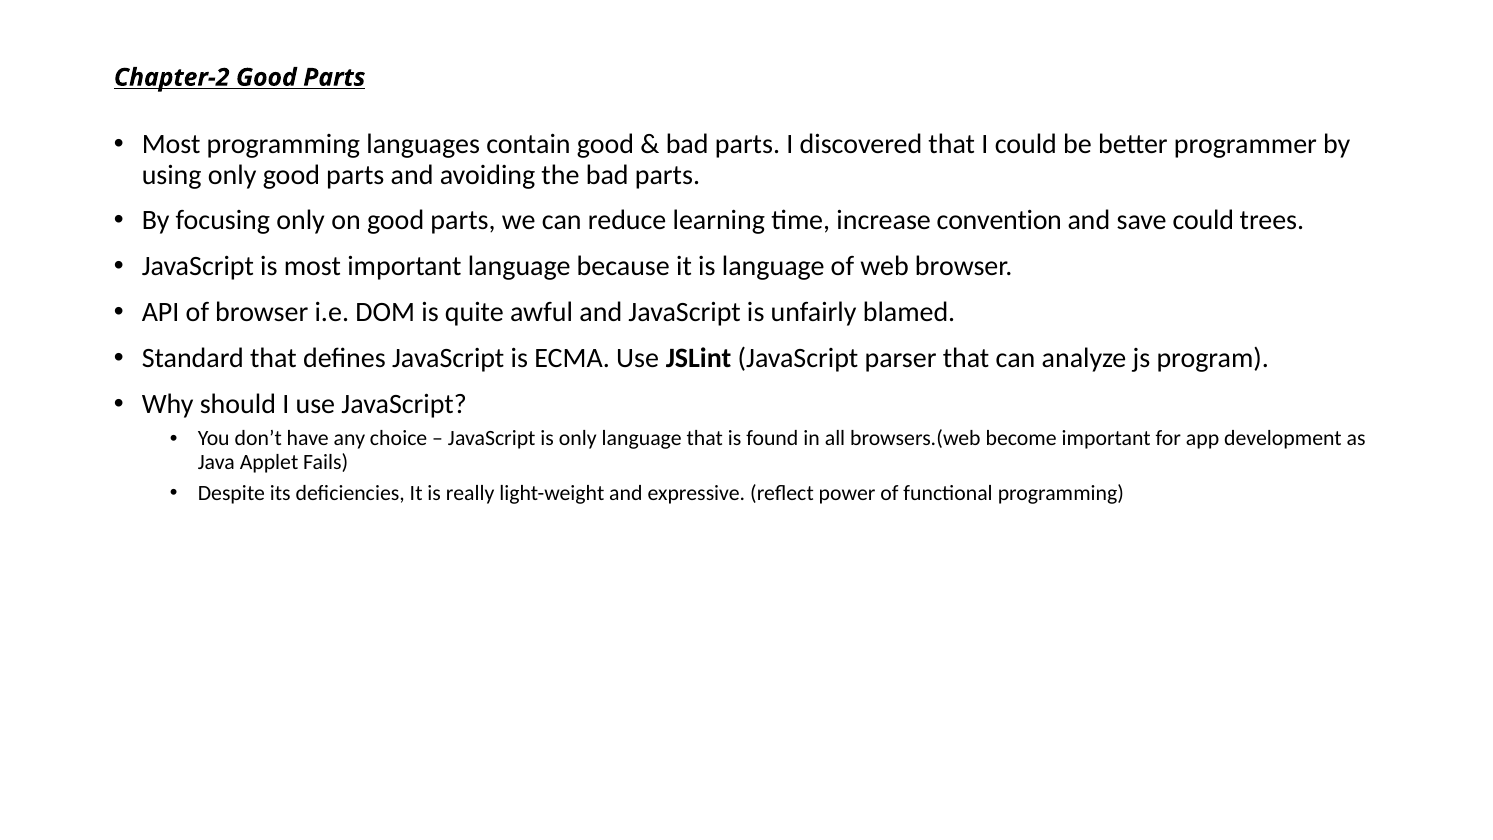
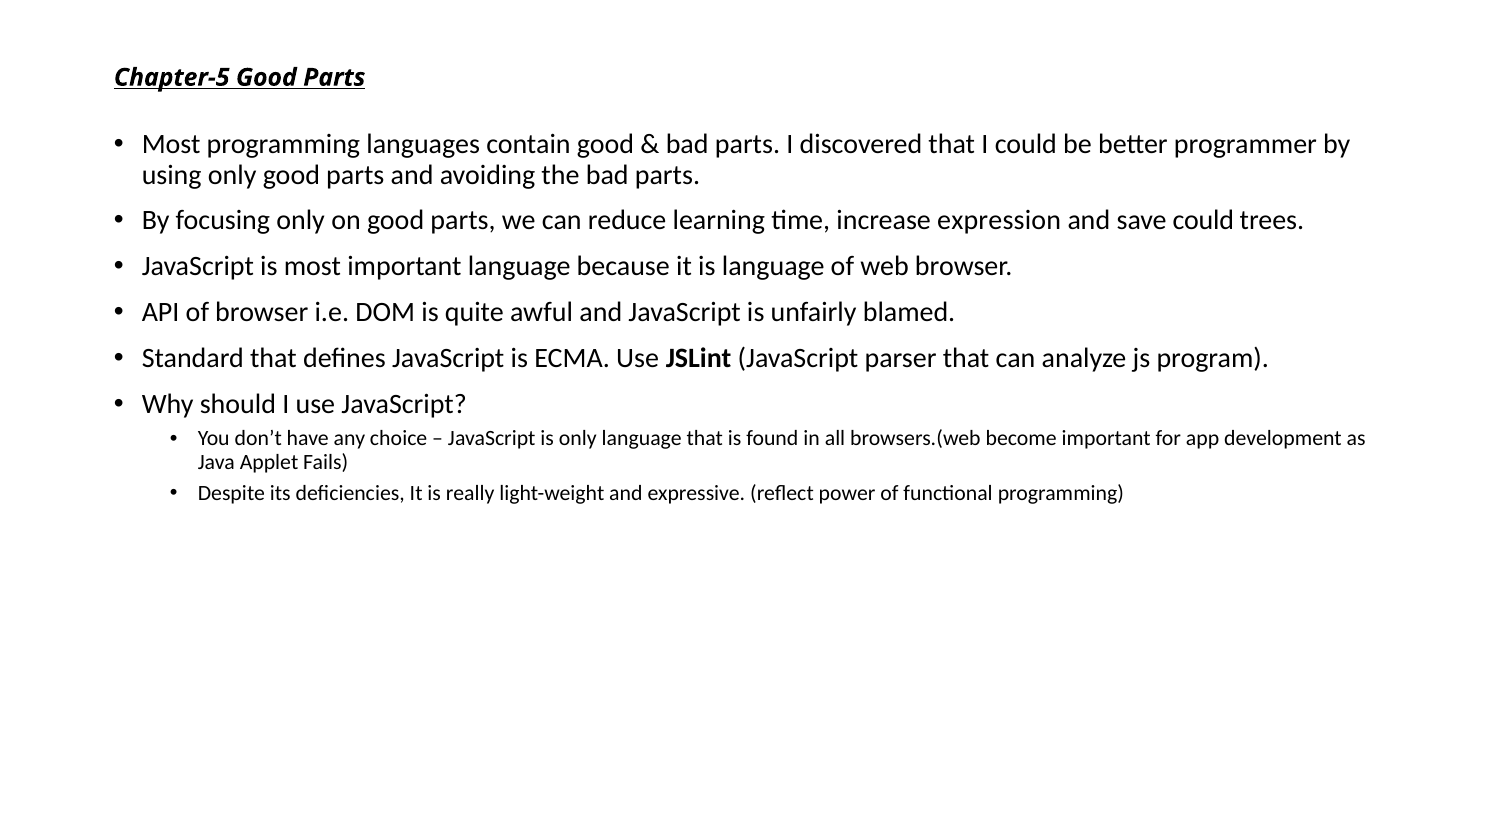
Chapter-2: Chapter-2 -> Chapter-5
convention: convention -> expression
